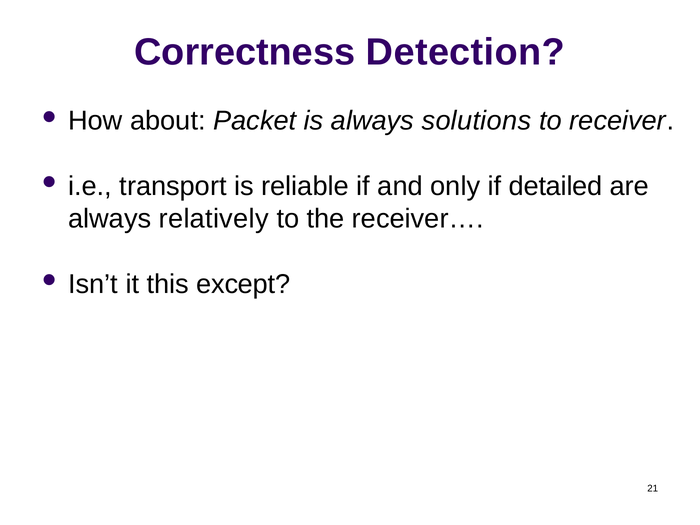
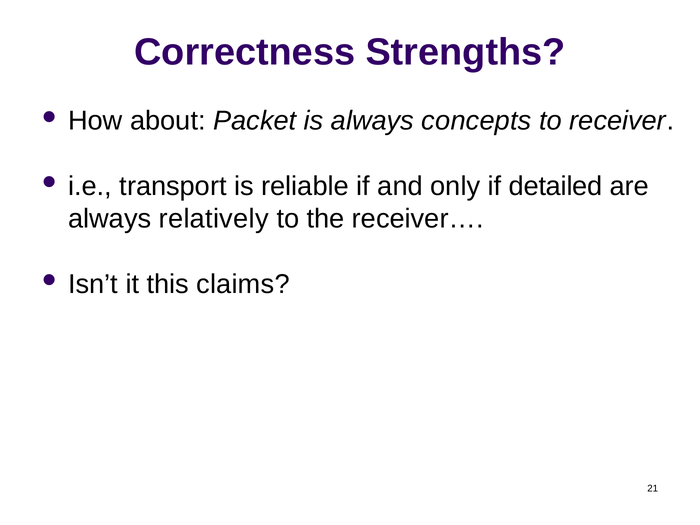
Detection: Detection -> Strengths
solutions: solutions -> concepts
except: except -> claims
